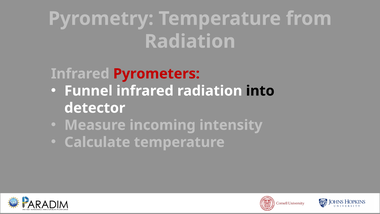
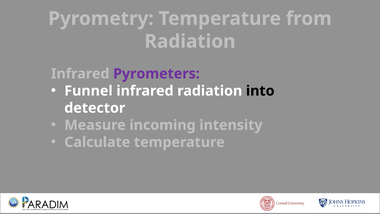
Pyrometers colour: red -> purple
